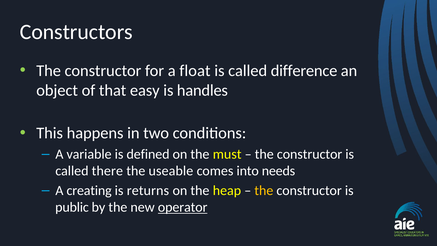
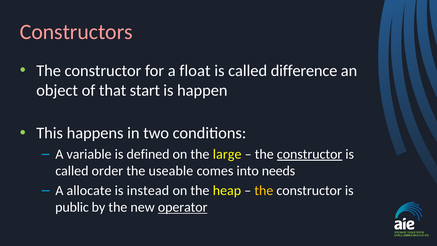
Constructors colour: white -> pink
easy: easy -> start
handles: handles -> happen
must: must -> large
constructor at (310, 154) underline: none -> present
there: there -> order
creating: creating -> allocate
returns: returns -> instead
